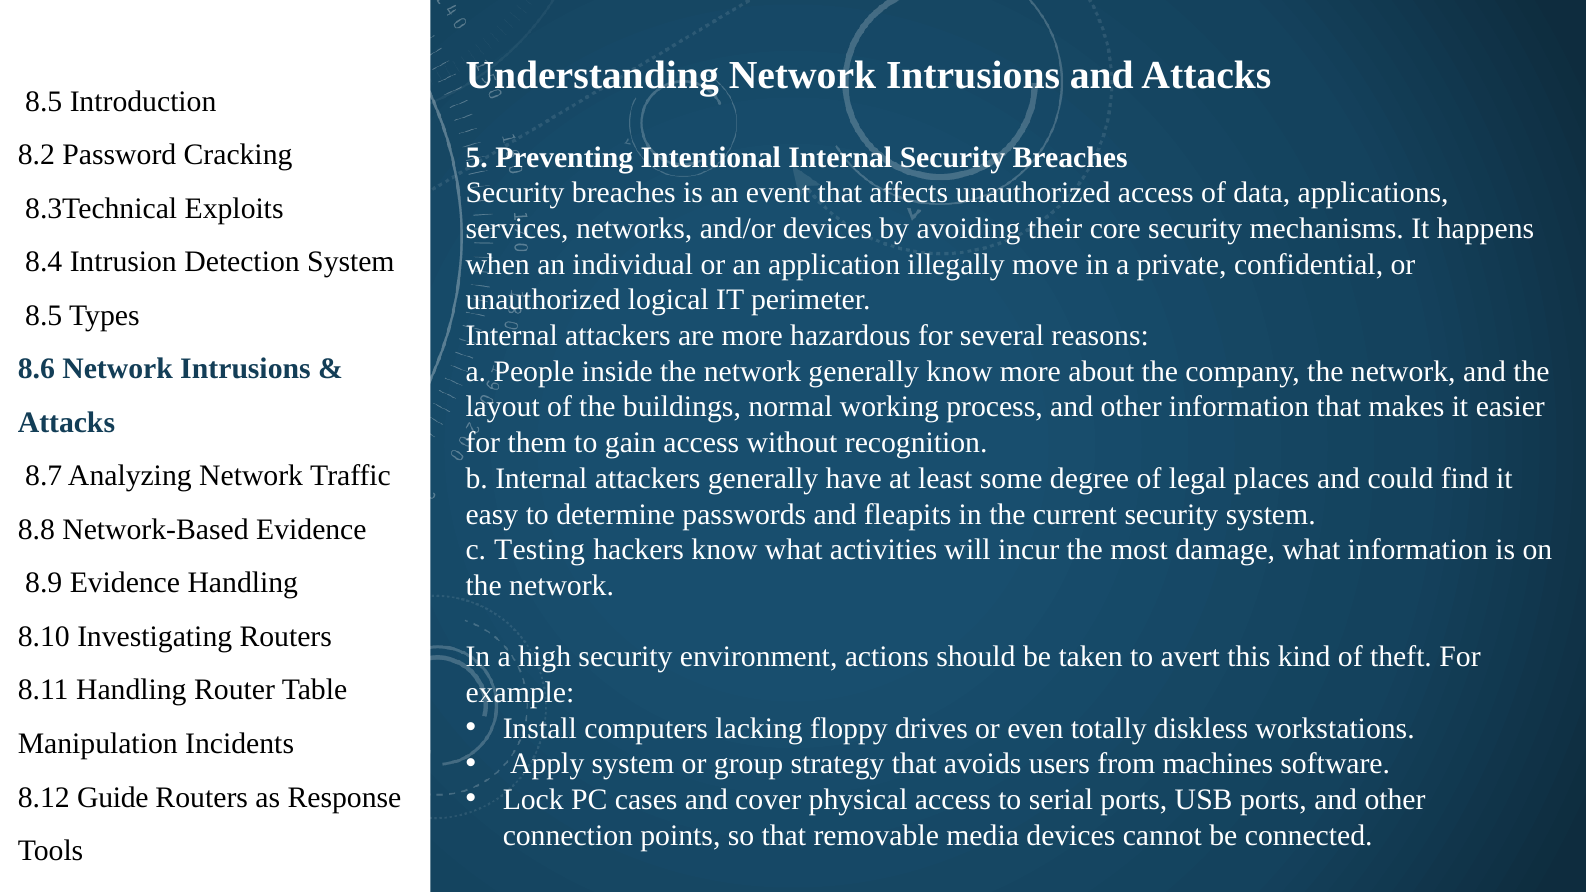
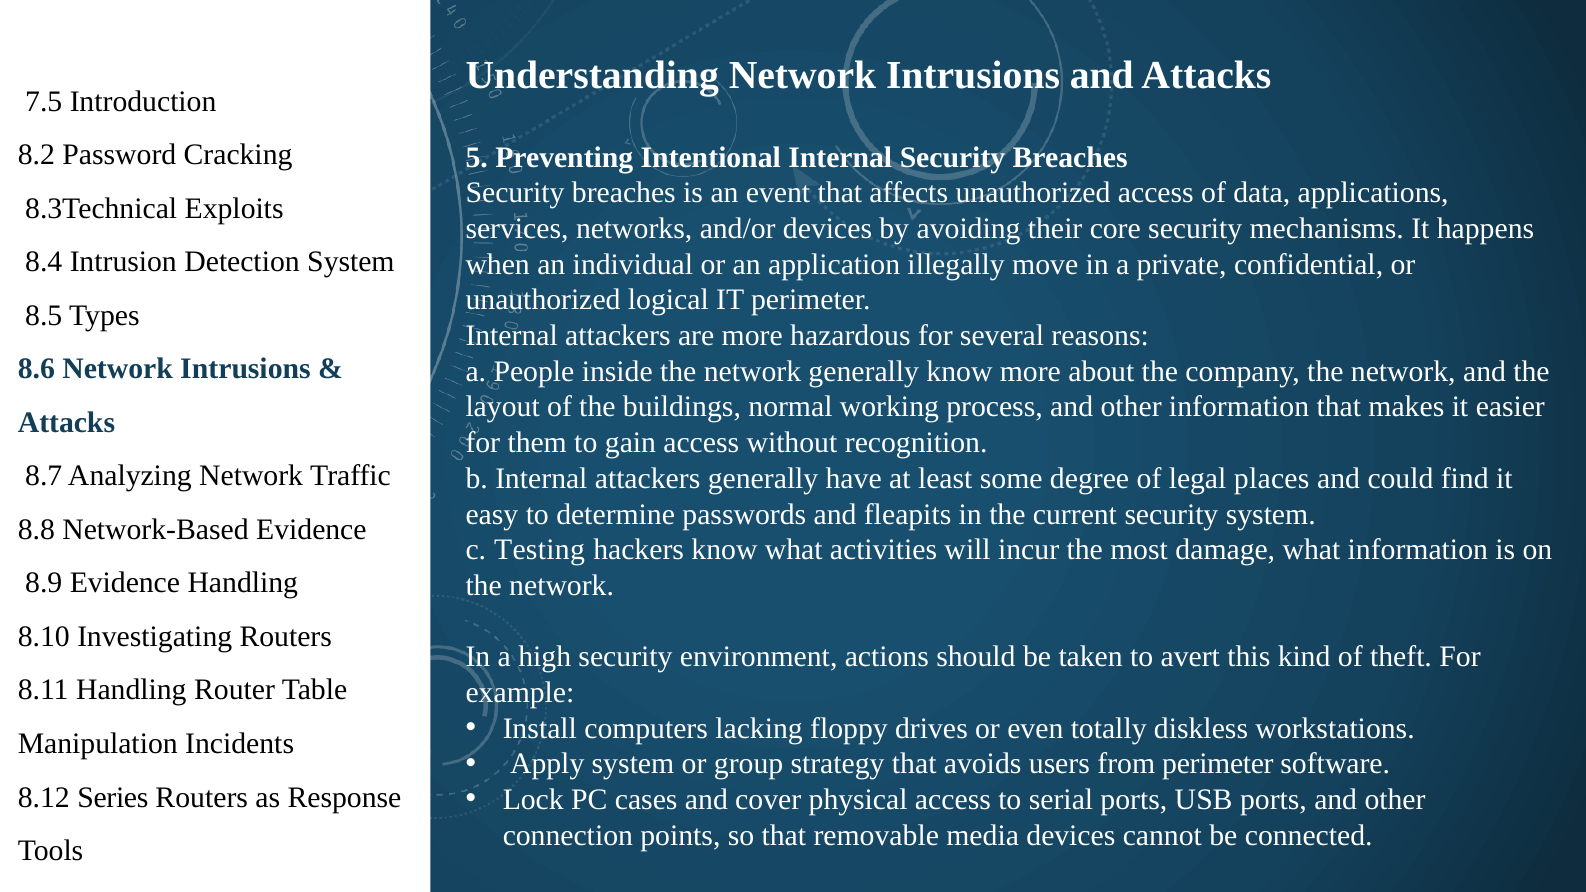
8.5 at (44, 101): 8.5 -> 7.5
from machines: machines -> perimeter
Guide: Guide -> Series
